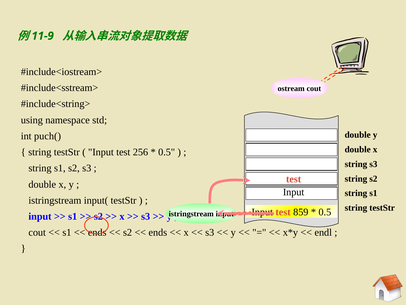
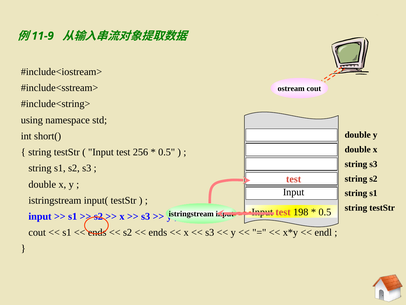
puch(: puch( -> short(
859: 859 -> 198
